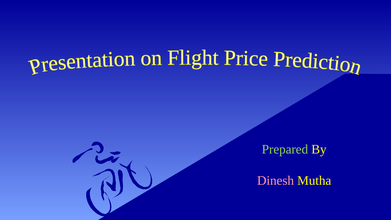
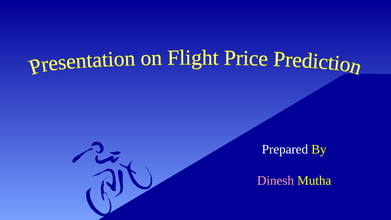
Prepared colour: light green -> white
